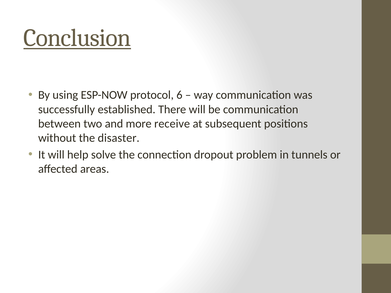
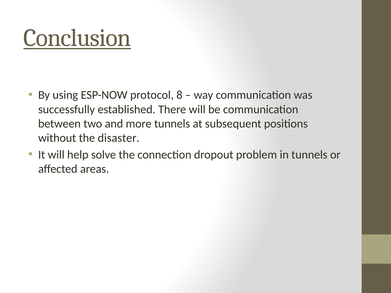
6: 6 -> 8
more receive: receive -> tunnels
